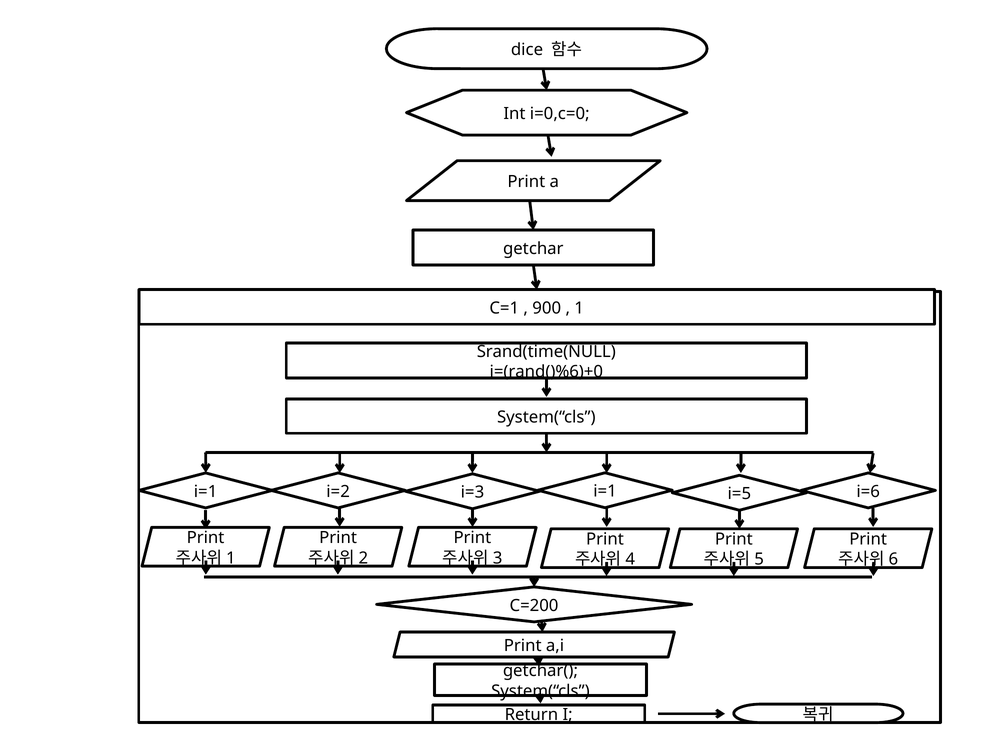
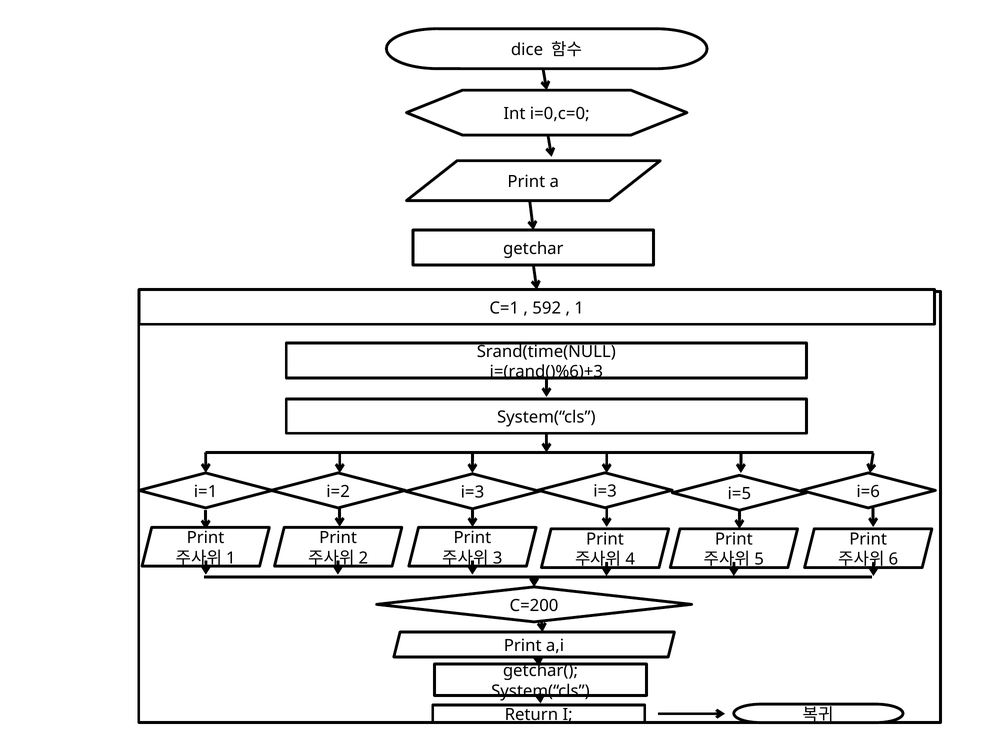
900: 900 -> 592
i=(rand()%6)+0: i=(rand()%6)+0 -> i=(rand()%6)+3
i=3 i=1: i=1 -> i=3
